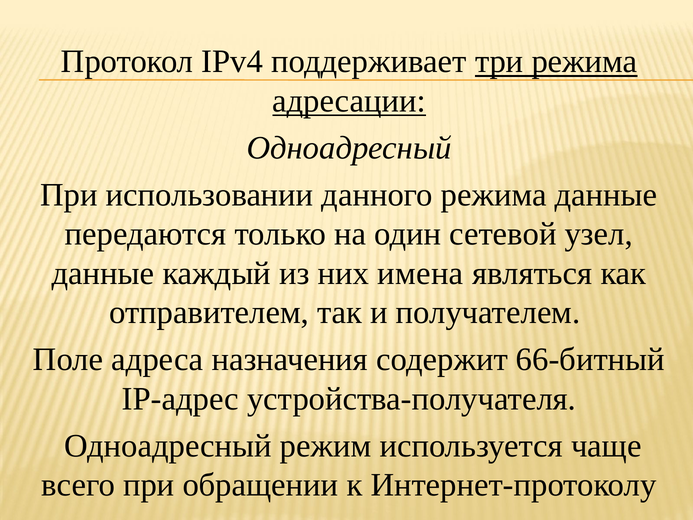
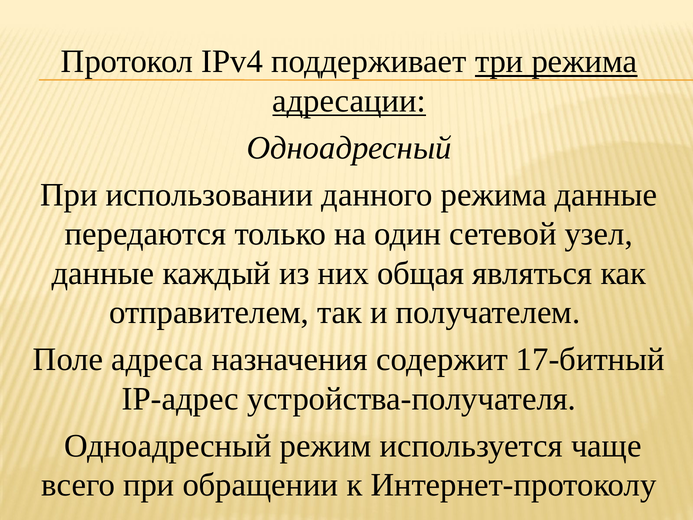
имена: имена -> общая
66-битный: 66-битный -> 17-битный
